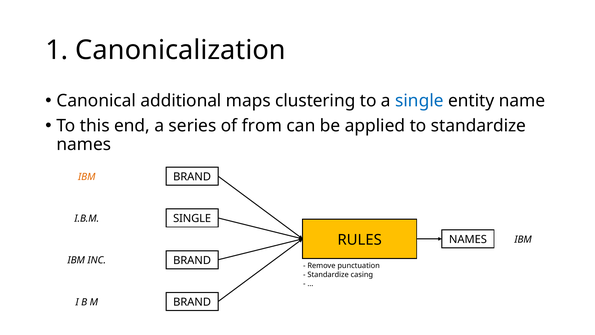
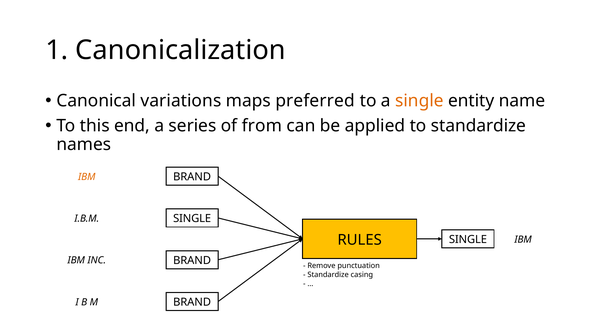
additional: additional -> variations
clustering: clustering -> preferred
single at (419, 101) colour: blue -> orange
NAMES at (468, 239): NAMES -> SINGLE
